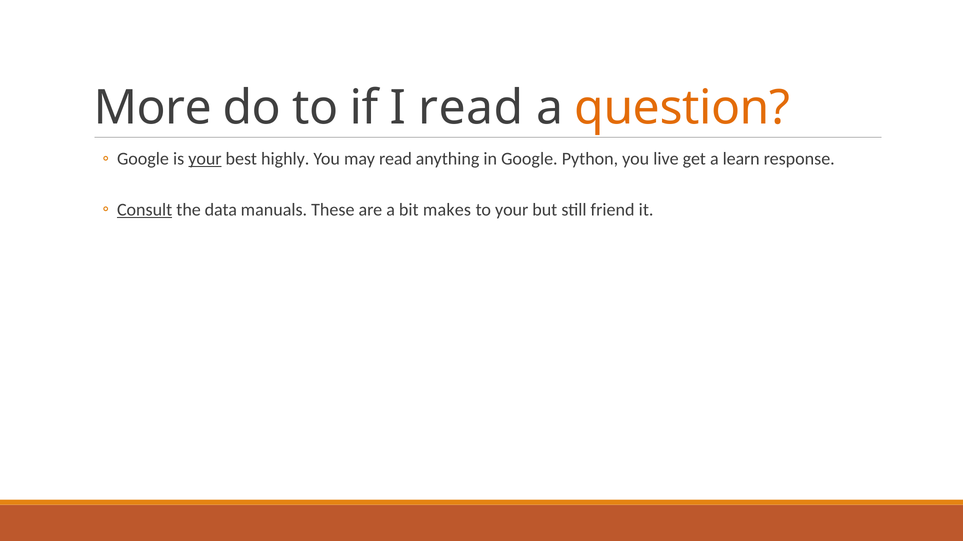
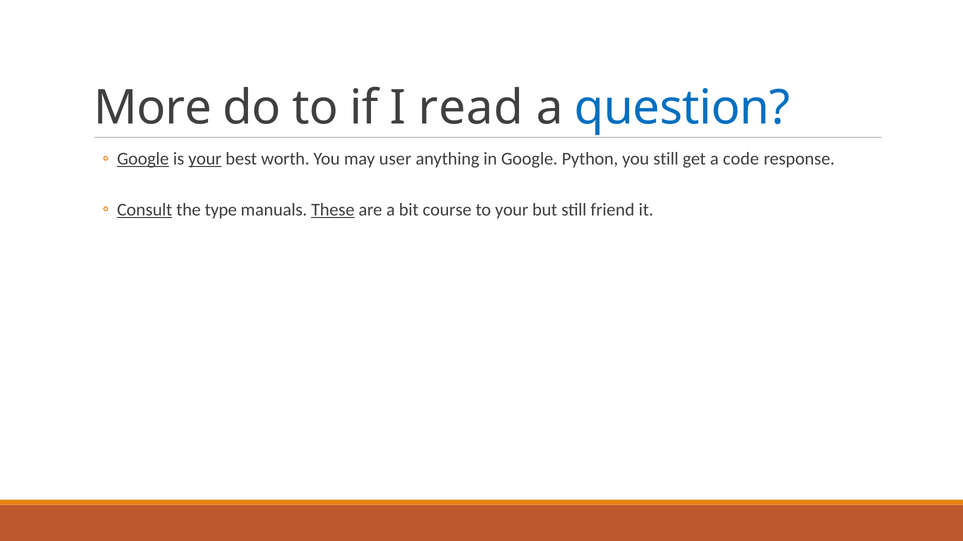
question colour: orange -> blue
Google at (143, 159) underline: none -> present
highly: highly -> worth
may read: read -> user
you live: live -> still
learn: learn -> code
data: data -> type
These underline: none -> present
makes: makes -> course
